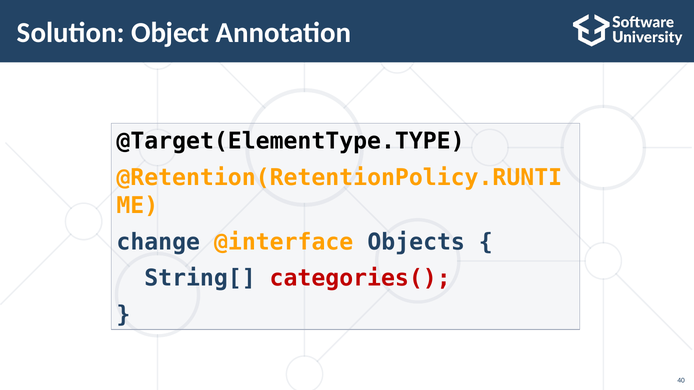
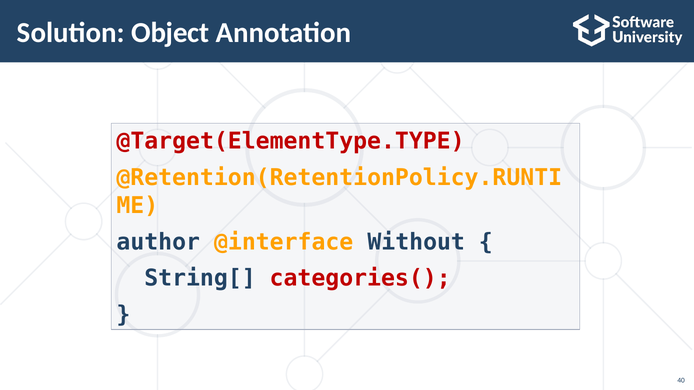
@Target(ElementType.TYPE colour: black -> red
change: change -> author
Objects: Objects -> Without
